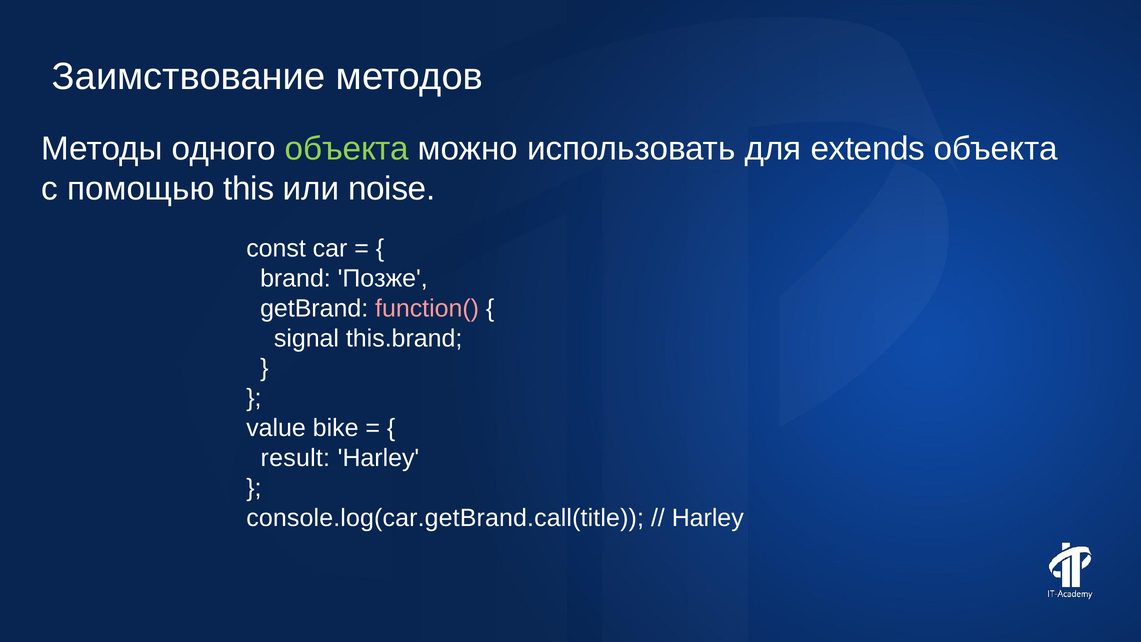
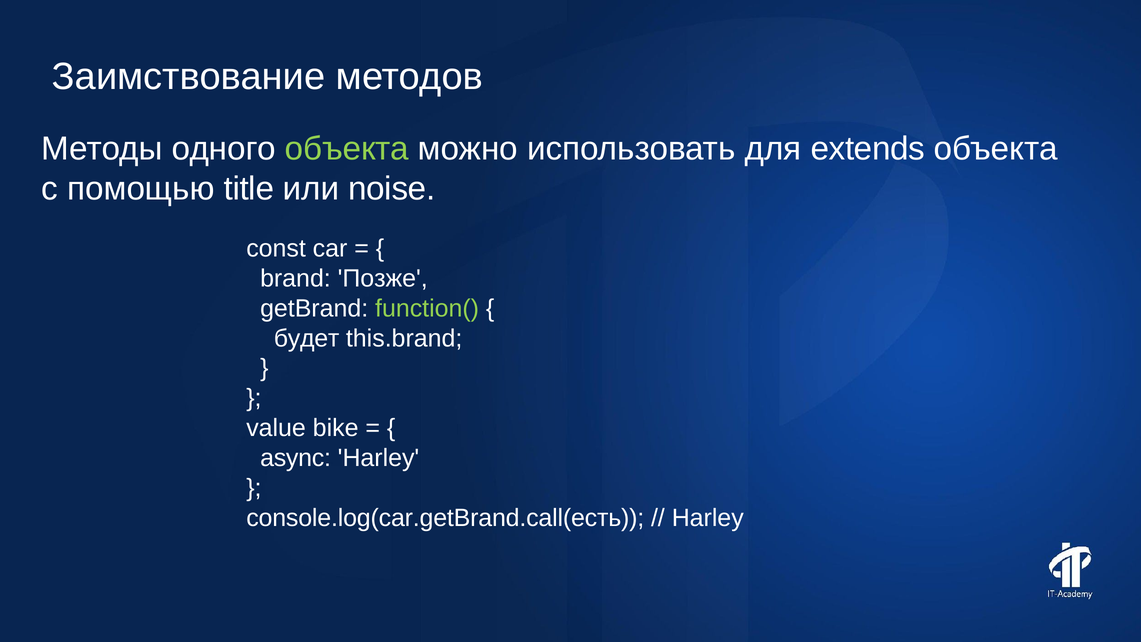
this: this -> title
function( colour: pink -> light green
signal: signal -> будет
result: result -> async
console.log(car.getBrand.call(title: console.log(car.getBrand.call(title -> console.log(car.getBrand.call(есть
